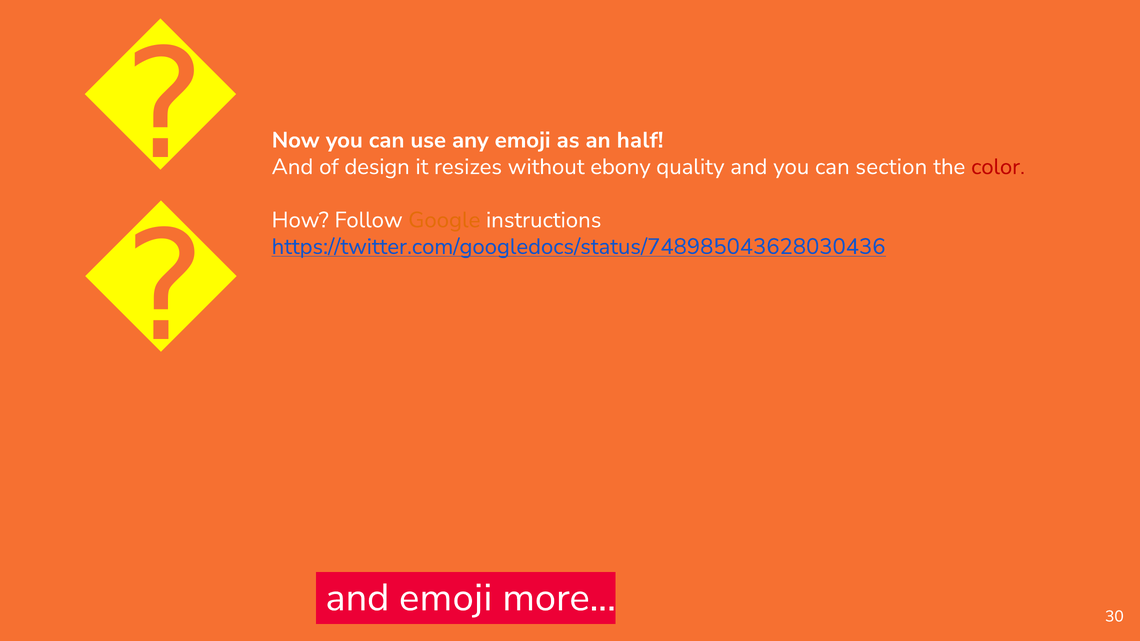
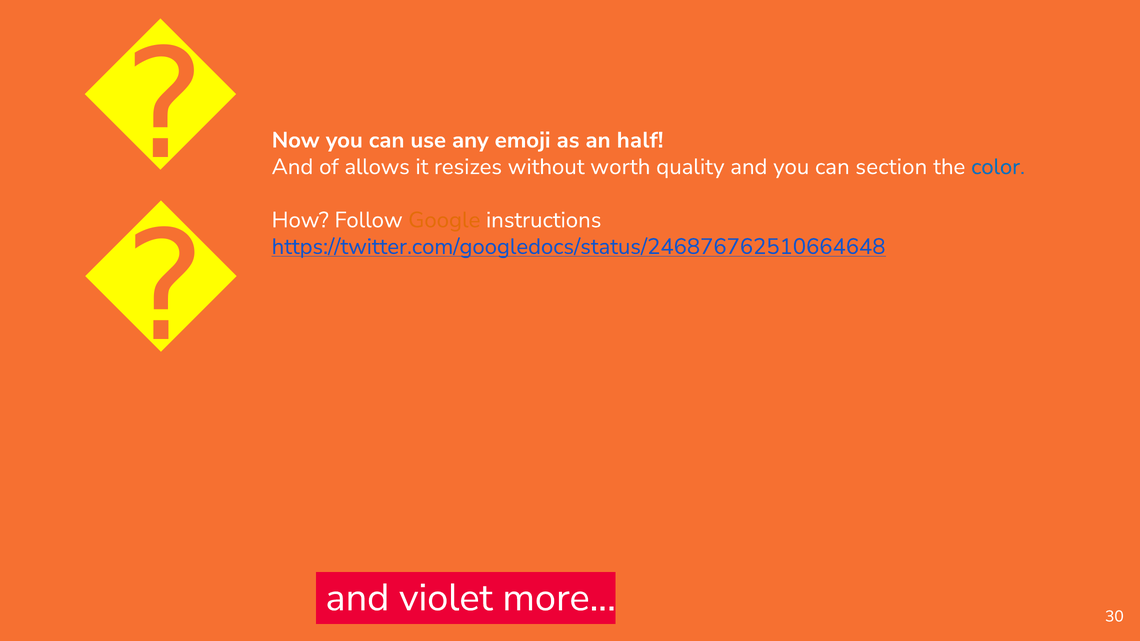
design: design -> allows
ebony: ebony -> worth
color colour: red -> blue
https://twitter.com/googledocs/status/748985043628030436: https://twitter.com/googledocs/status/748985043628030436 -> https://twitter.com/googledocs/status/246876762510664648
and emoji: emoji -> violet
